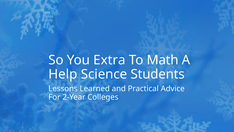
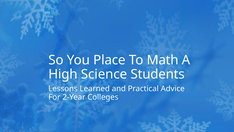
Extra: Extra -> Place
Help: Help -> High
